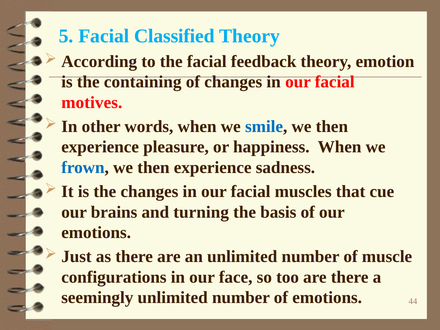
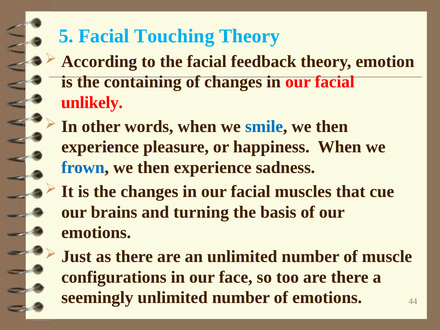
Classified: Classified -> Touching
motives: motives -> unlikely
